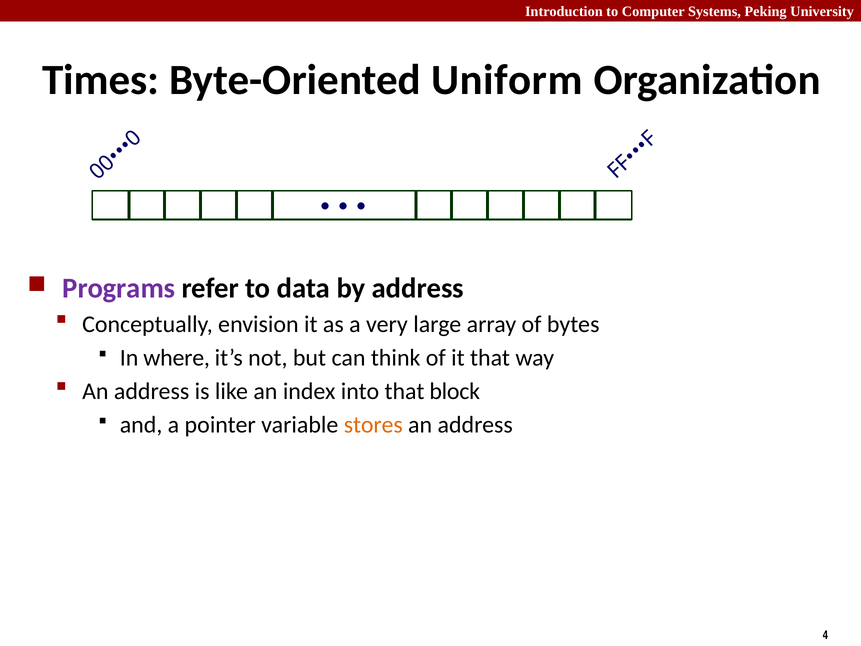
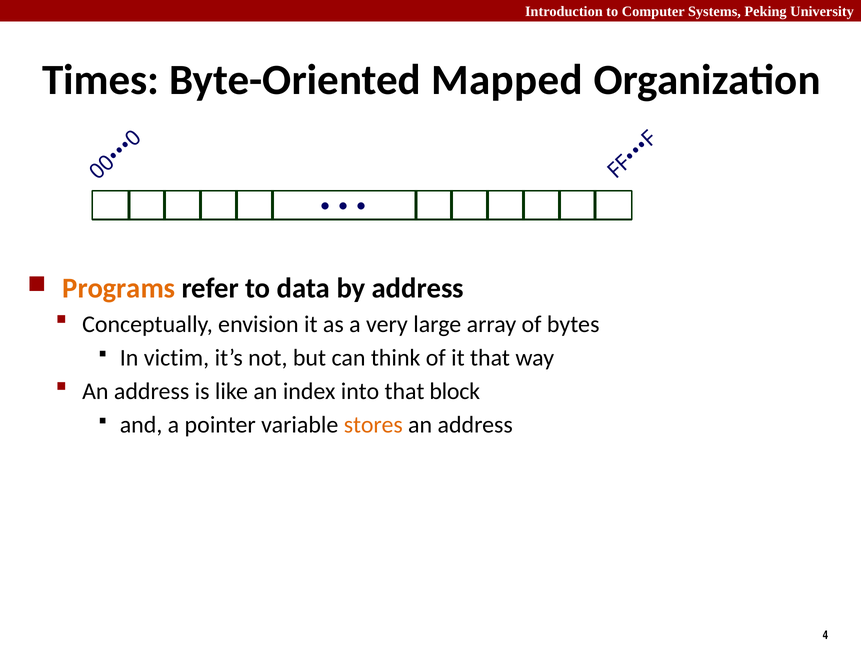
Uniform: Uniform -> Mapped
Programs colour: purple -> orange
where: where -> victim
